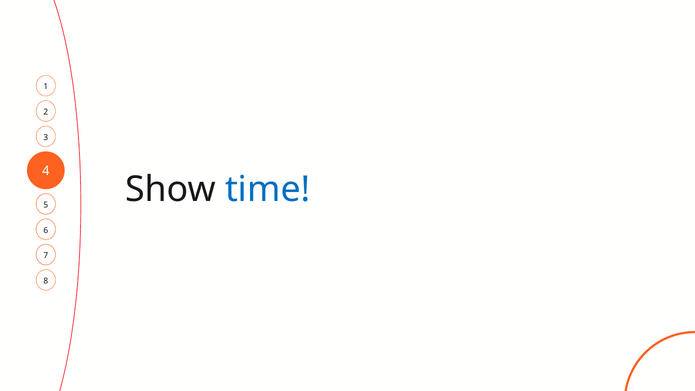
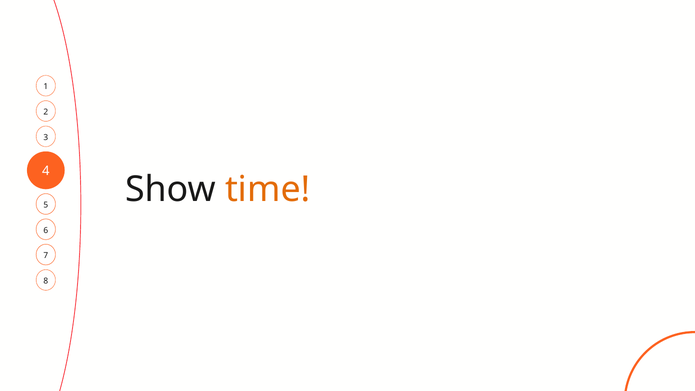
time colour: blue -> orange
